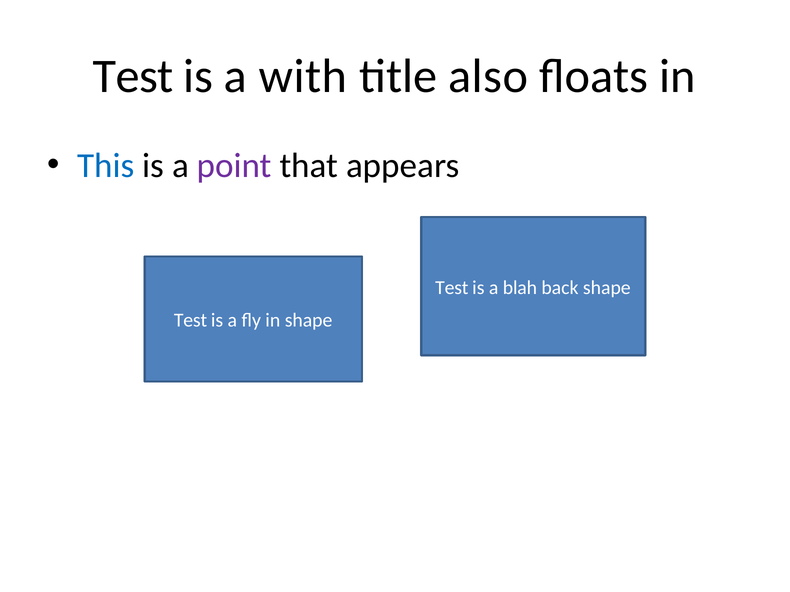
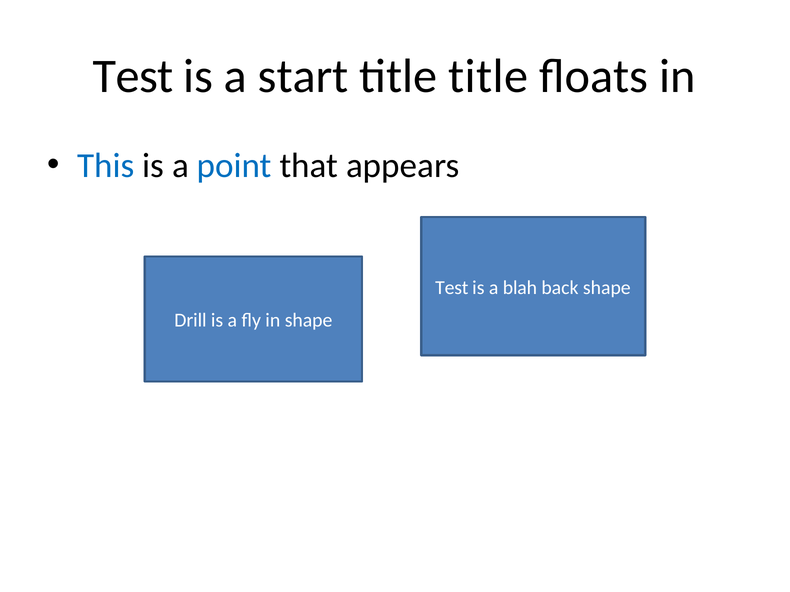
with: with -> start
title also: also -> title
point colour: purple -> blue
Test at (191, 321): Test -> Drill
